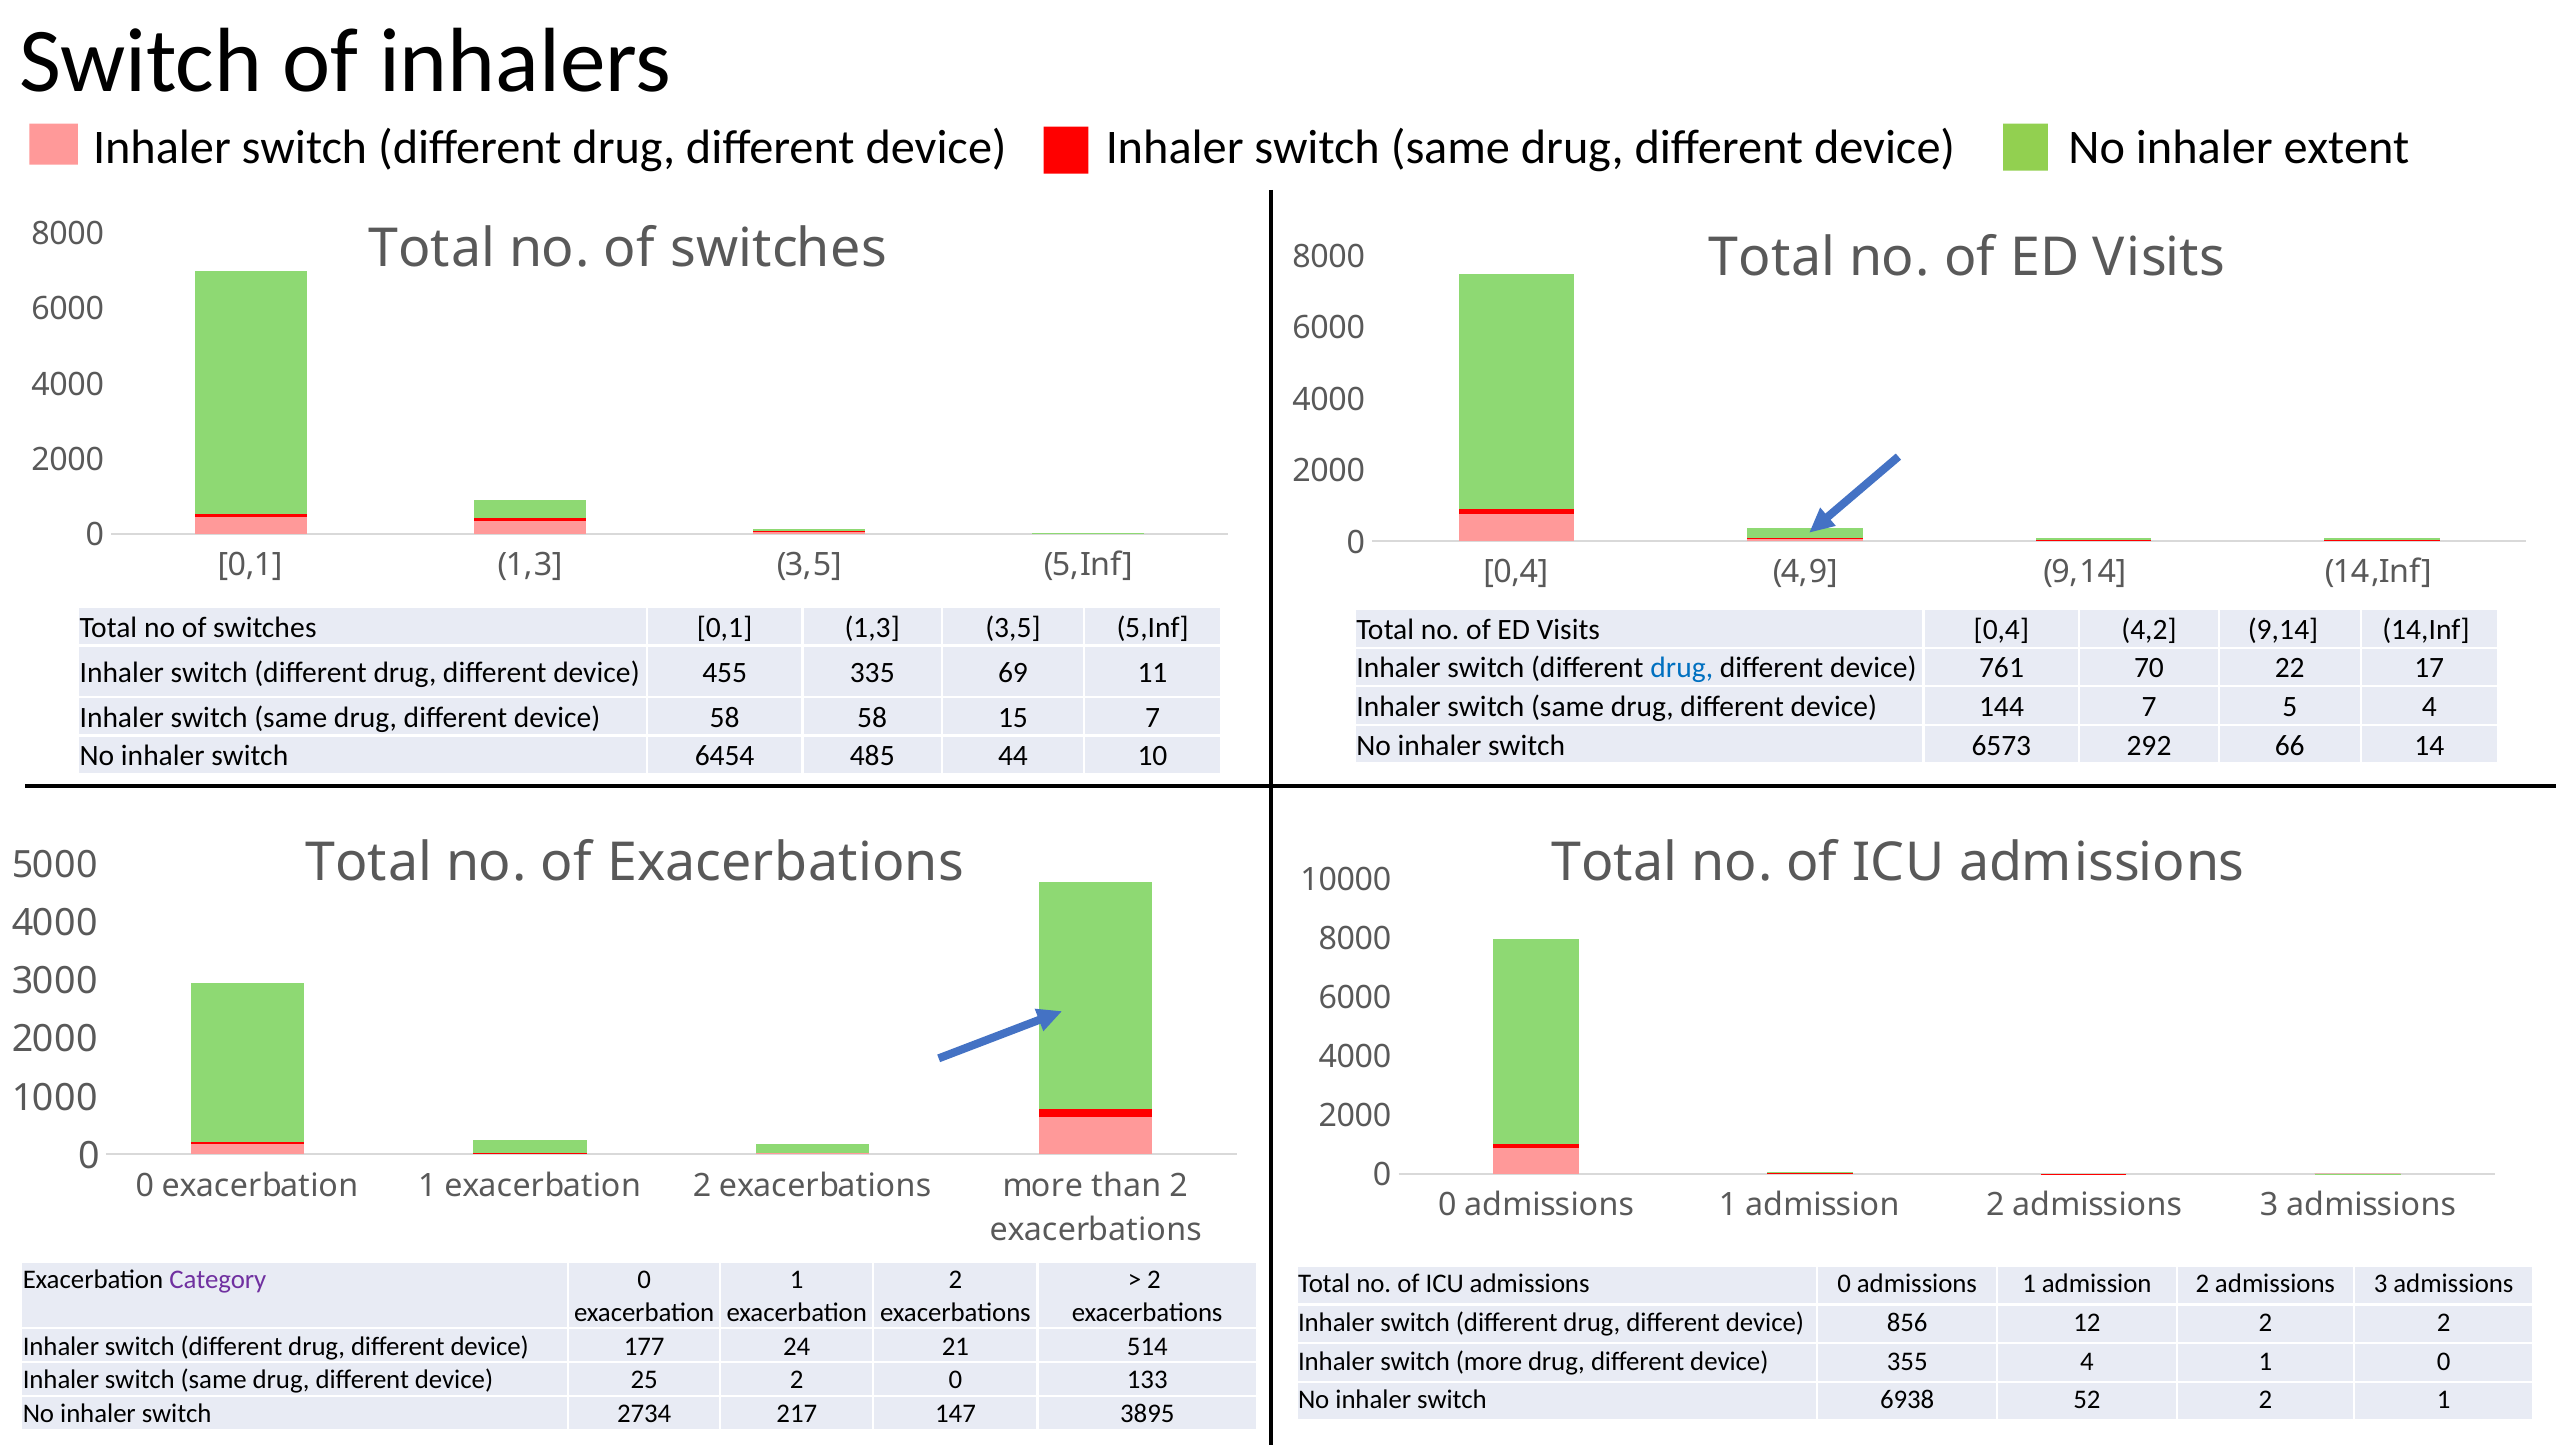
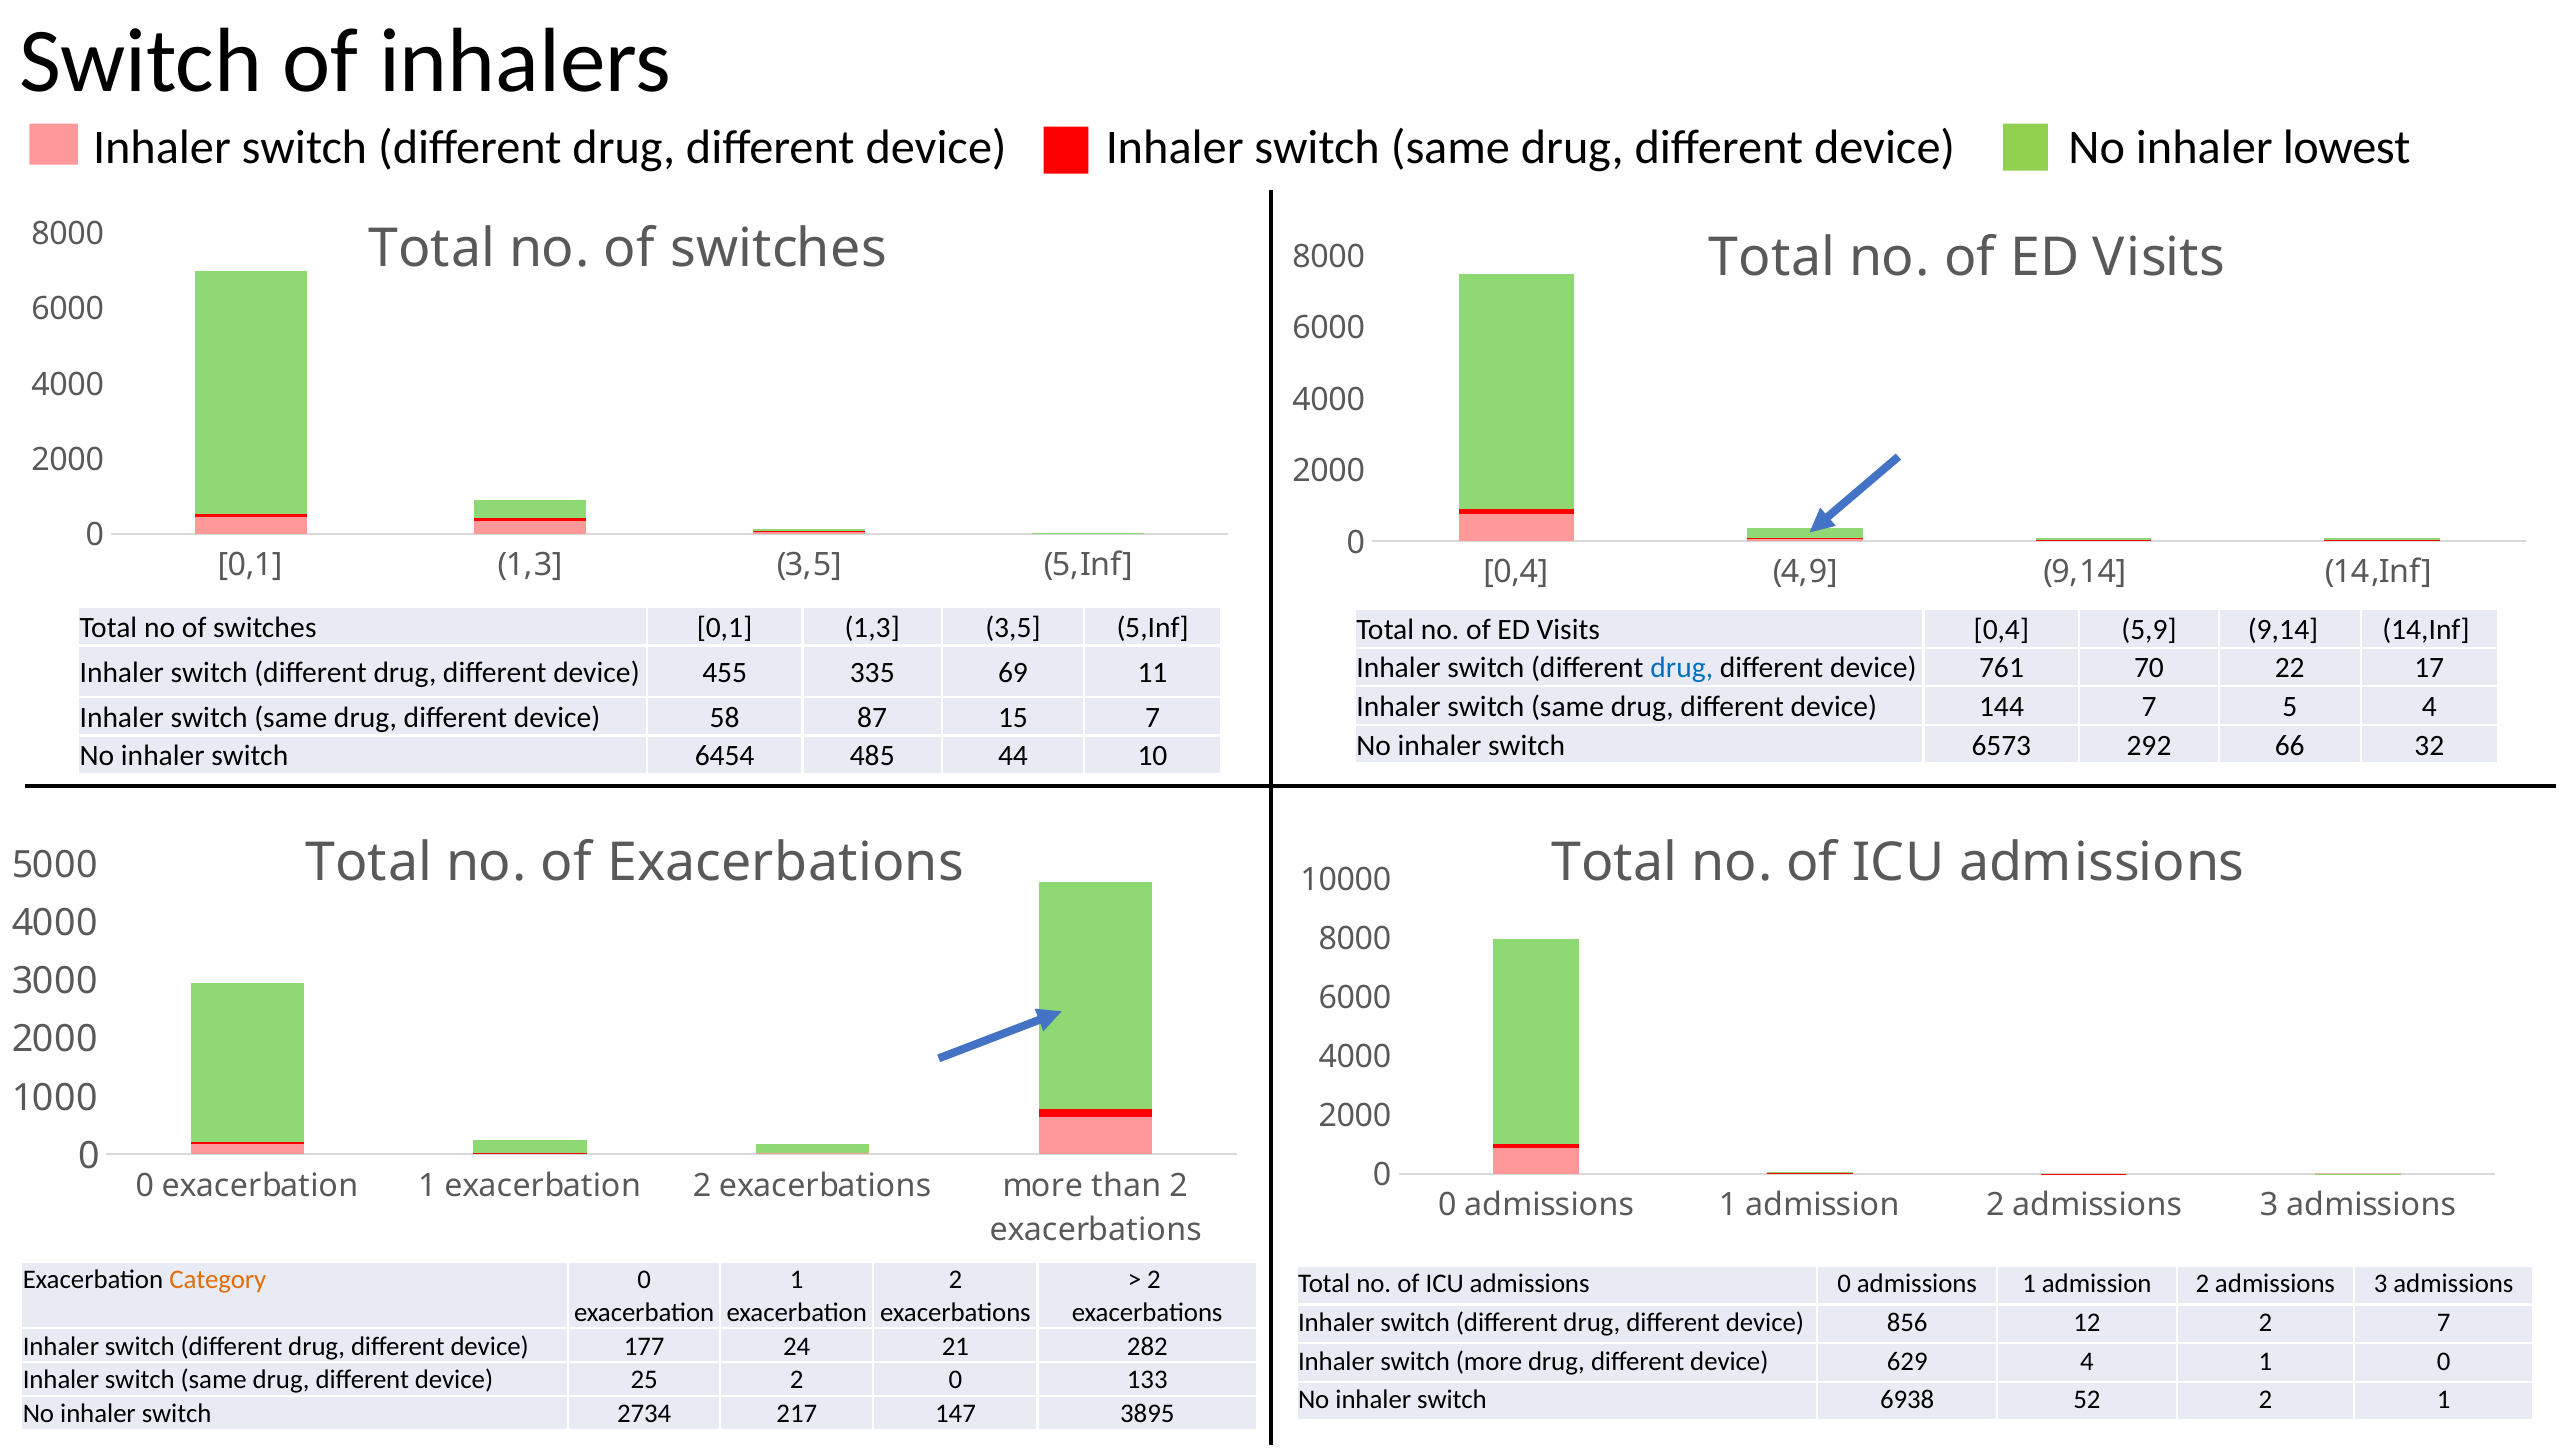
extent: extent -> lowest
4,2: 4,2 -> 5,9
58 58: 58 -> 87
14: 14 -> 32
Category colour: purple -> orange
2 2: 2 -> 7
514: 514 -> 282
355: 355 -> 629
